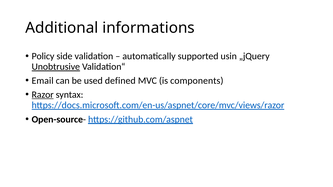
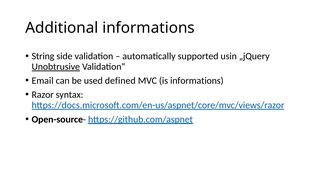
Policy: Policy -> String
is components: components -> informations
Razor underline: present -> none
